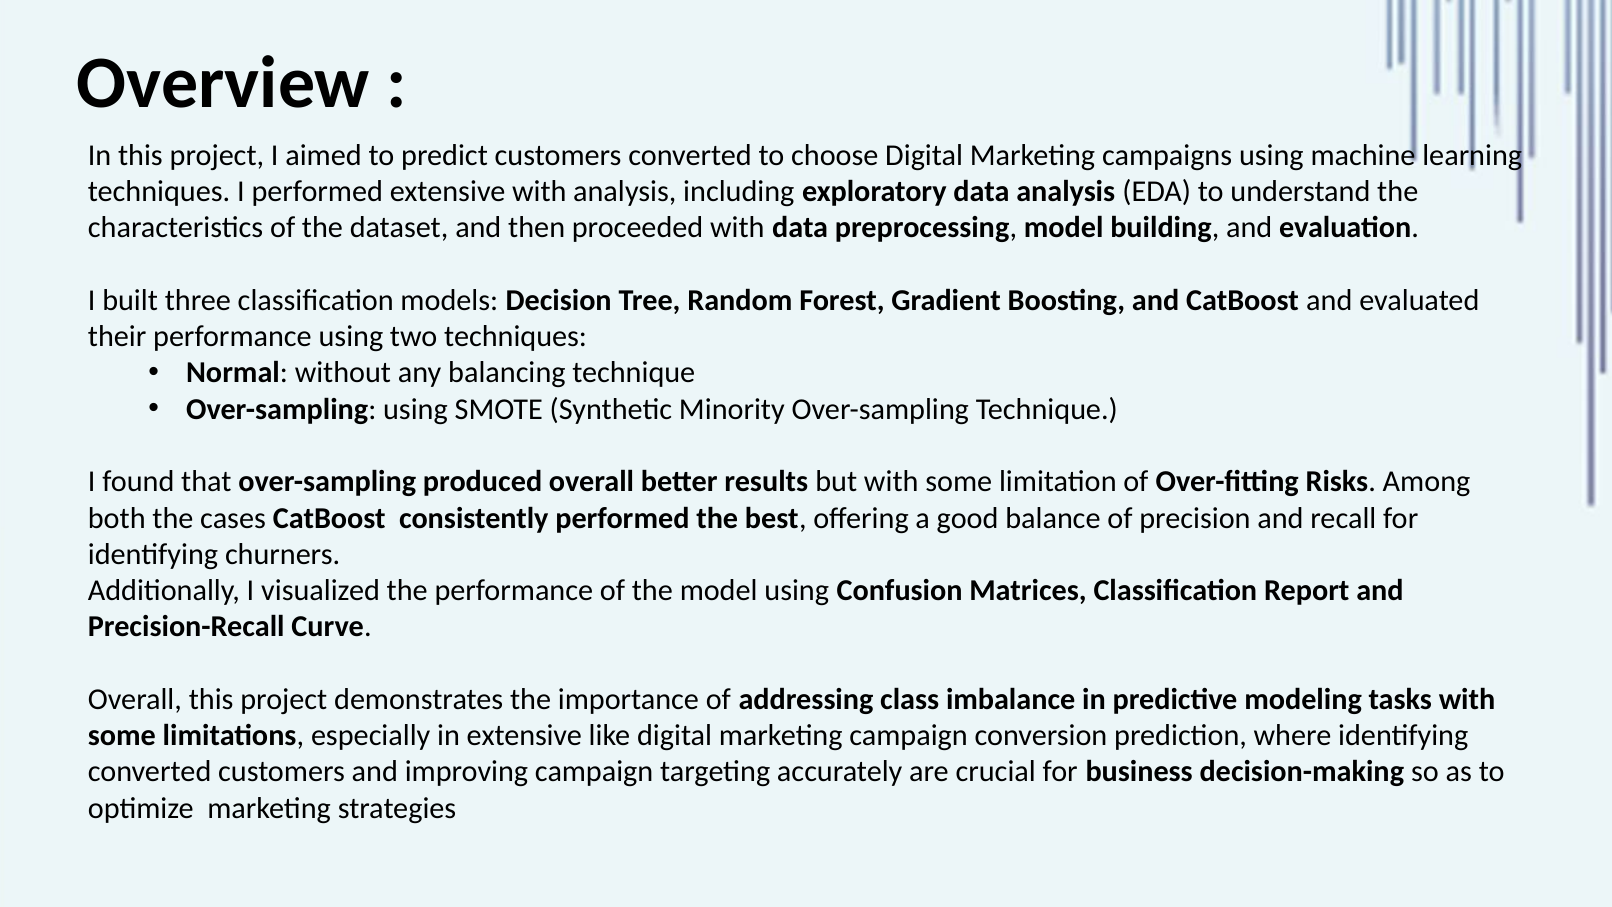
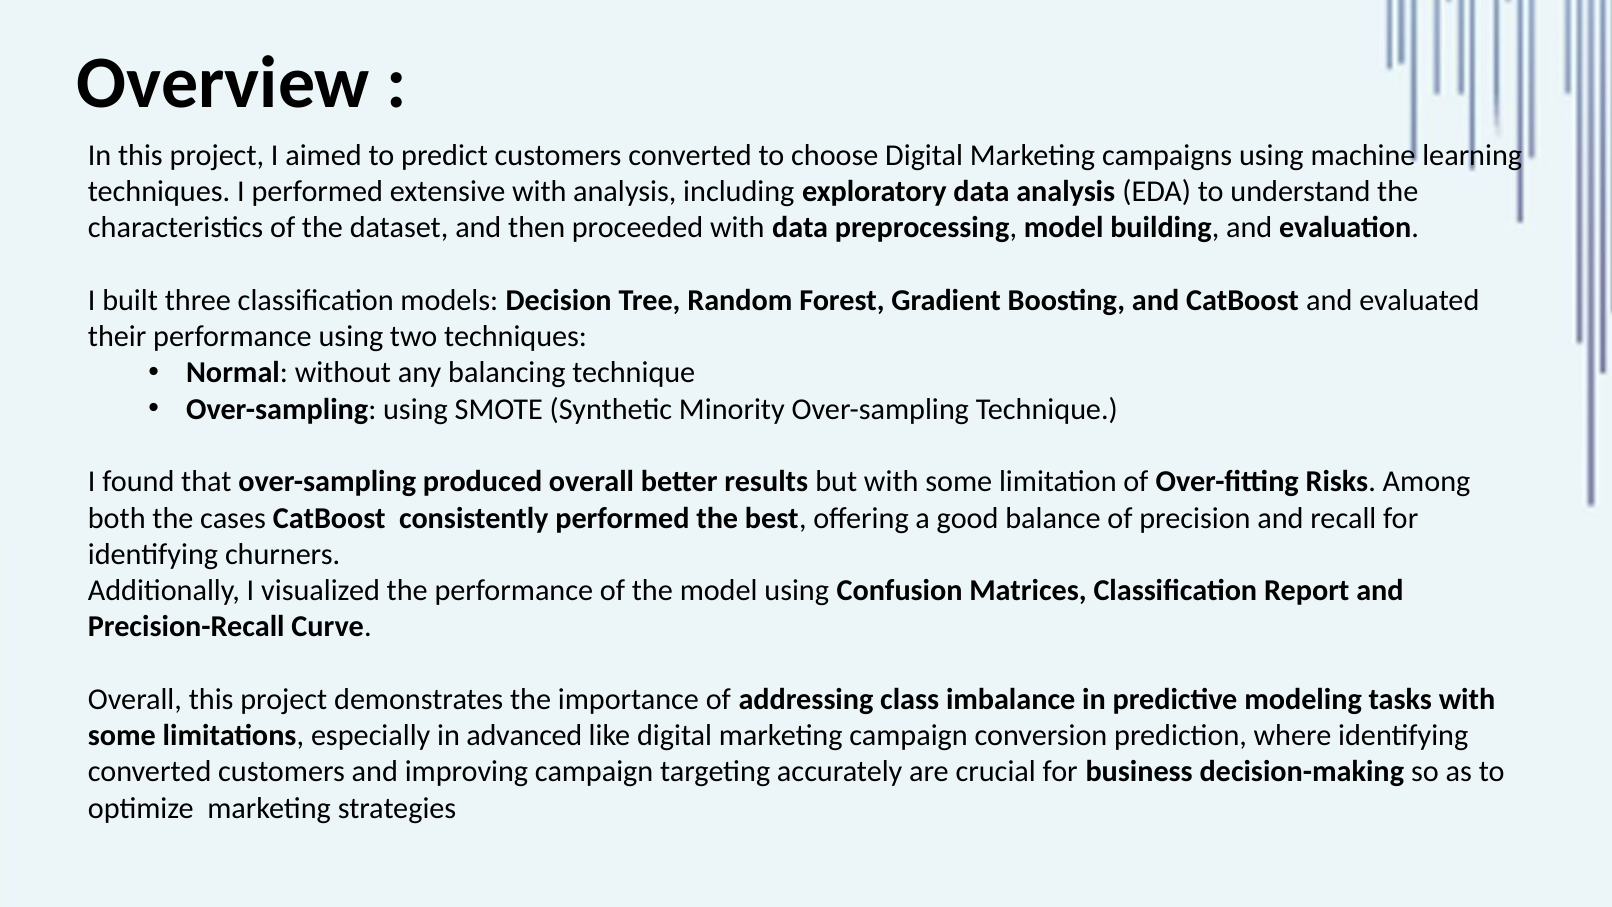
in extensive: extensive -> advanced
